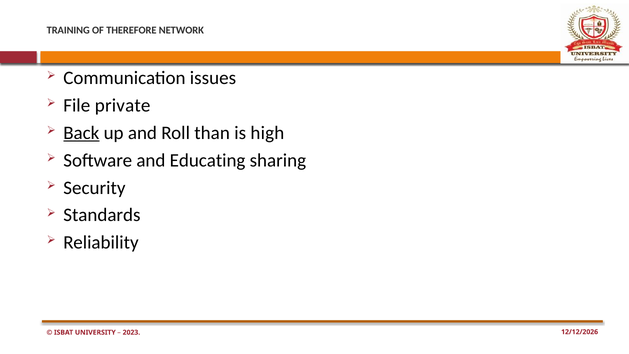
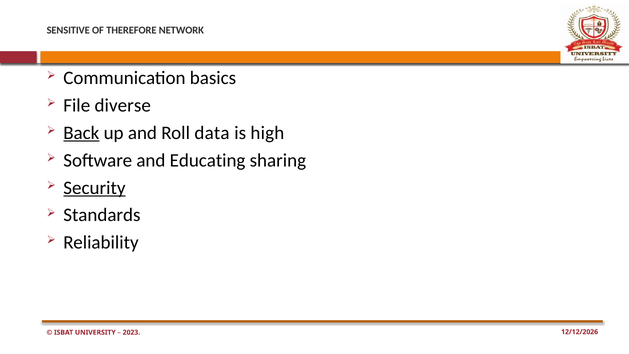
TRAINING: TRAINING -> SENSITIVE
issues: issues -> basics
private: private -> diverse
than: than -> data
Security underline: none -> present
